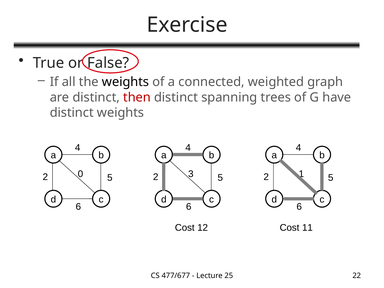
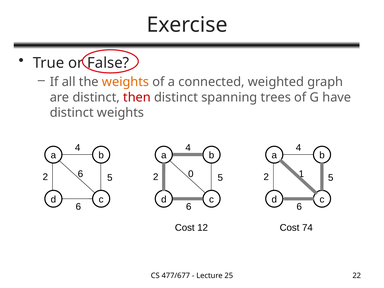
weights at (126, 82) colour: black -> orange
2 0: 0 -> 6
3: 3 -> 0
11: 11 -> 74
